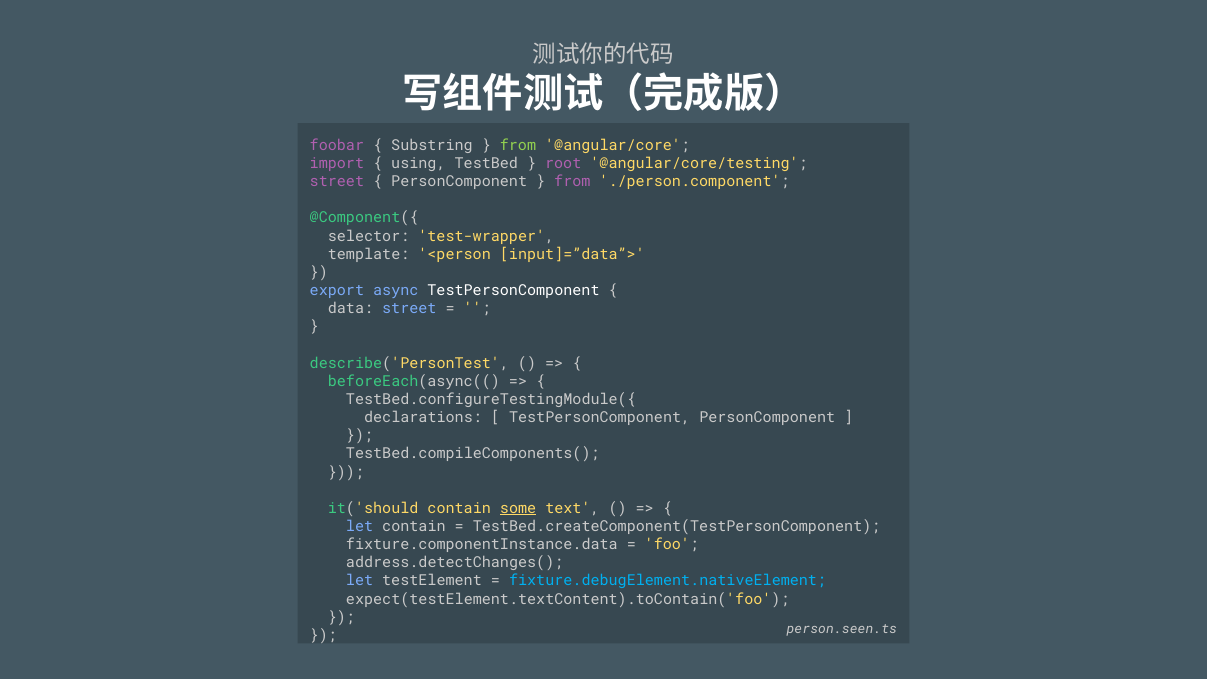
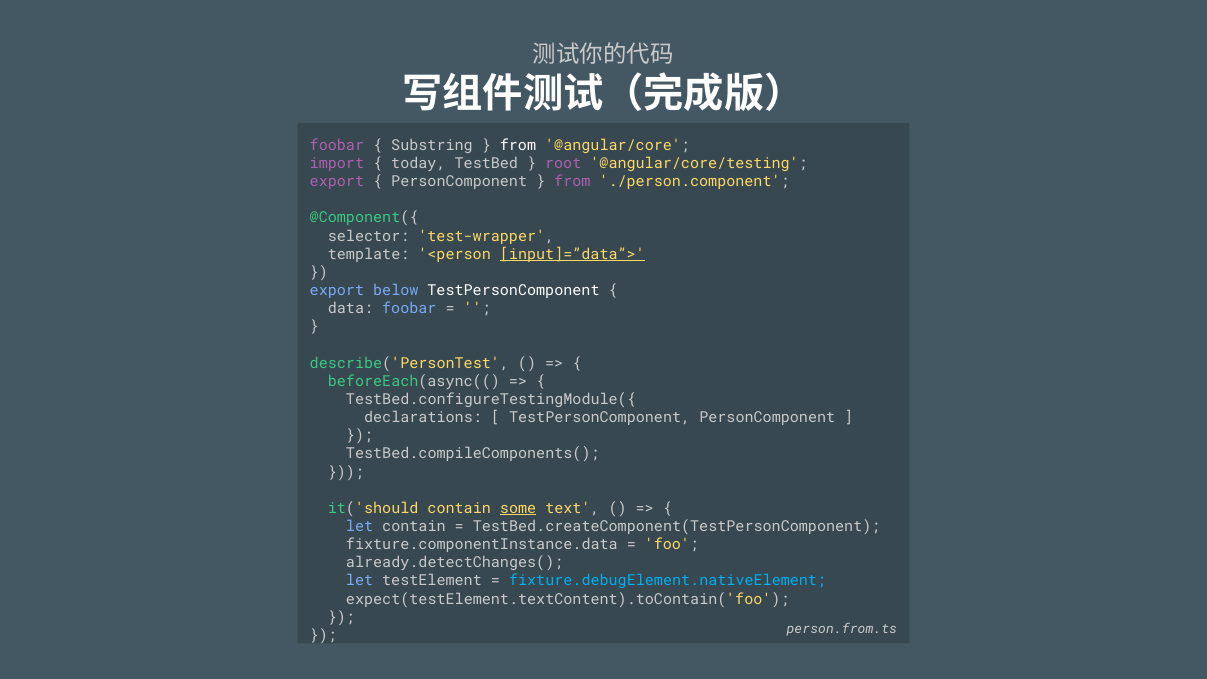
from at (518, 145) colour: light green -> white
using: using -> today
street at (337, 182): street -> export
input]=”data”> underline: none -> present
async: async -> below
data street: street -> foobar
address.detectChanges(: address.detectChanges( -> already.detectChanges(
person.seen.ts: person.seen.ts -> person.from.ts
